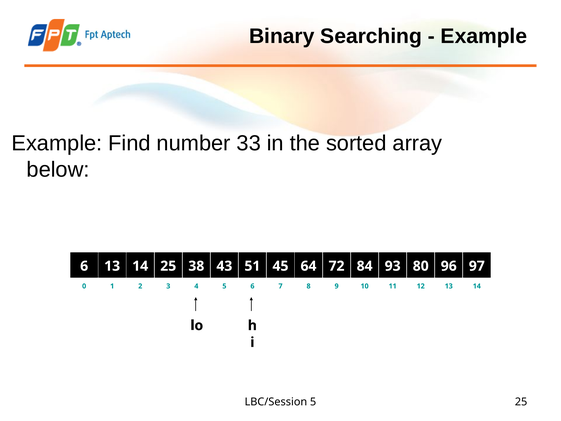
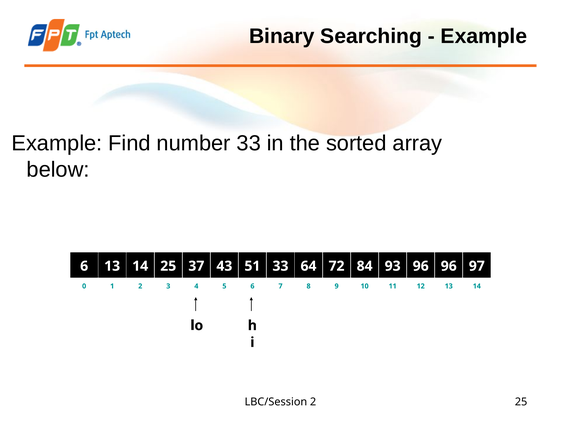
38: 38 -> 37
43 45: 45 -> 33
93 80: 80 -> 96
LBC/Session 5: 5 -> 2
